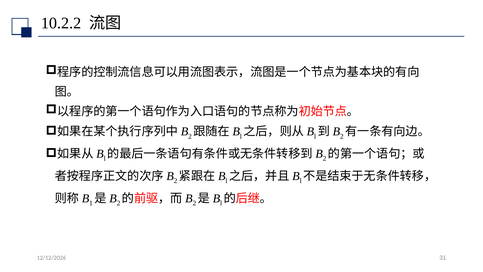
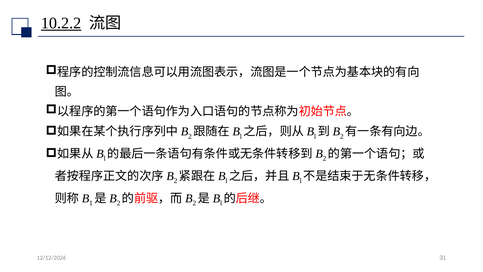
10.2.2 underline: none -> present
